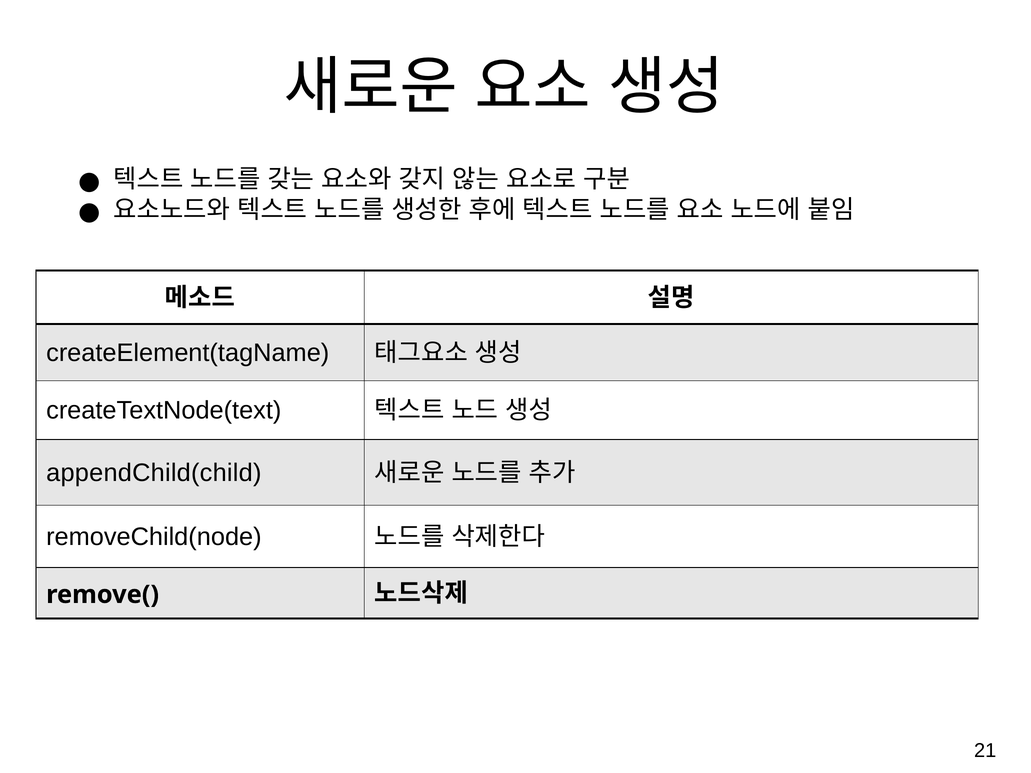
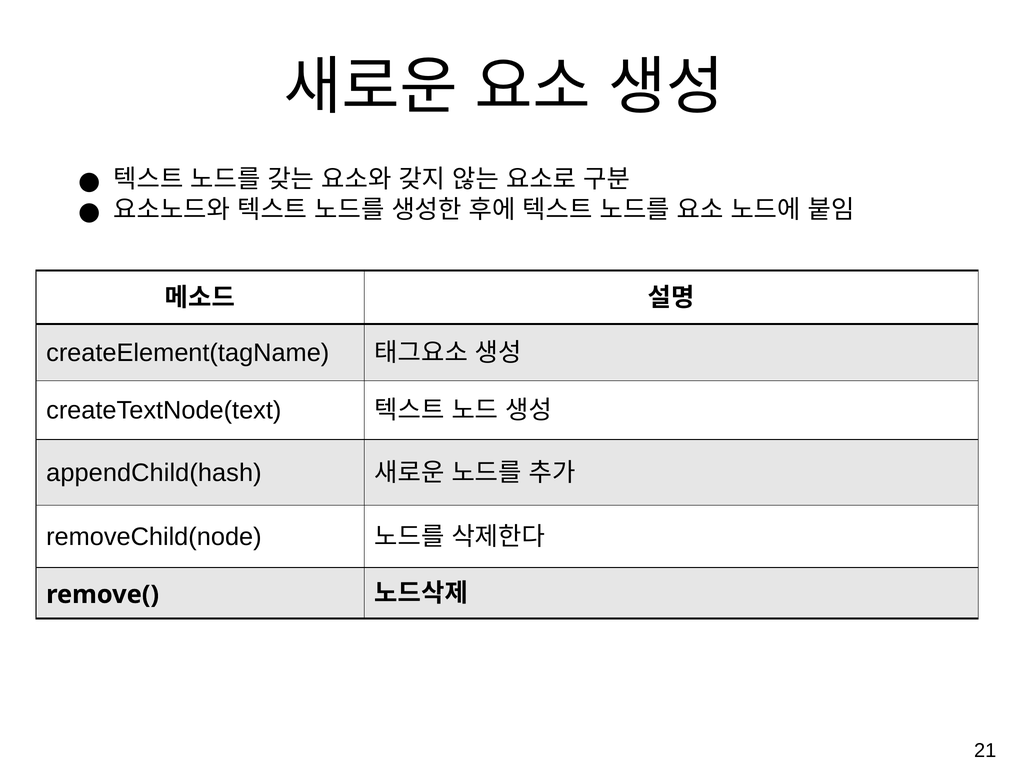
appendChild(child: appendChild(child -> appendChild(hash
